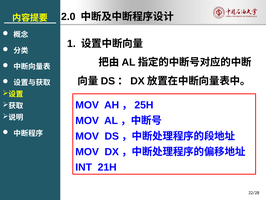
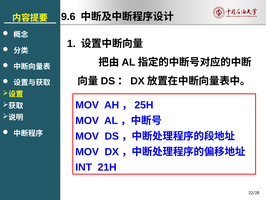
2.0: 2.0 -> 9.6
